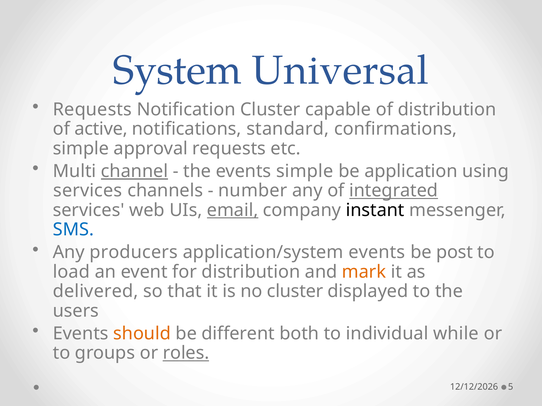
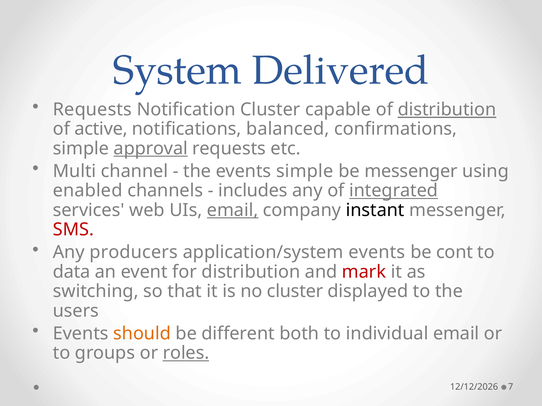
Universal: Universal -> Delivered
distribution at (447, 110) underline: none -> present
standard: standard -> balanced
approval underline: none -> present
channel underline: present -> none
be application: application -> messenger
services at (88, 191): services -> enabled
number: number -> includes
SMS colour: blue -> red
post: post -> cont
load: load -> data
mark colour: orange -> red
delivered: delivered -> switching
individual while: while -> email
5: 5 -> 7
